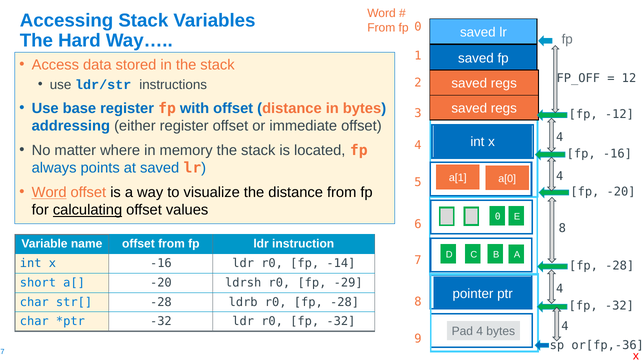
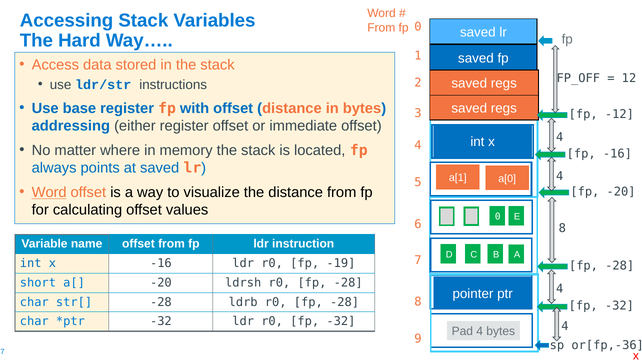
calculating underline: present -> none
-14: -14 -> -19
ldrsh r0 fp -29: -29 -> -28
